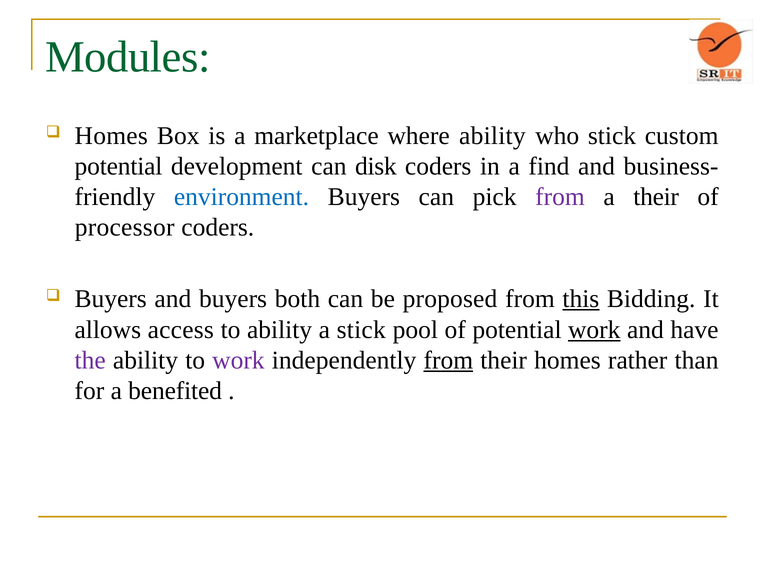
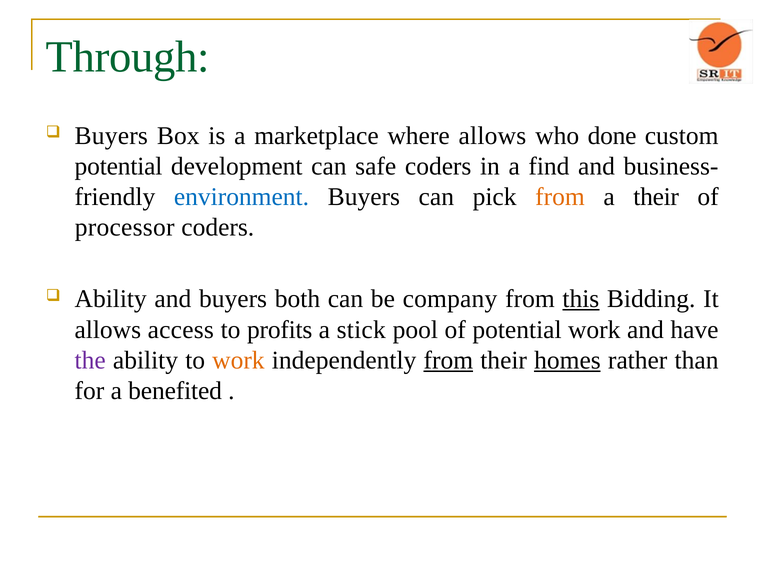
Modules: Modules -> Through
Homes at (111, 136): Homes -> Buyers
where ability: ability -> allows
who stick: stick -> done
disk: disk -> safe
from at (560, 197) colour: purple -> orange
Buyers at (111, 299): Buyers -> Ability
proposed: proposed -> company
to ability: ability -> profits
work at (594, 329) underline: present -> none
work at (238, 360) colour: purple -> orange
homes at (567, 360) underline: none -> present
